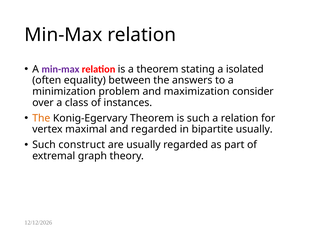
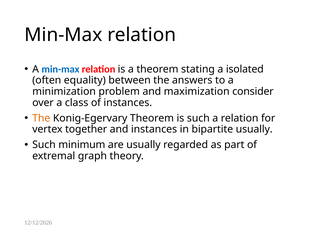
min-max at (60, 69) colour: purple -> blue
maximal: maximal -> together
and regarded: regarded -> instances
construct: construct -> minimum
